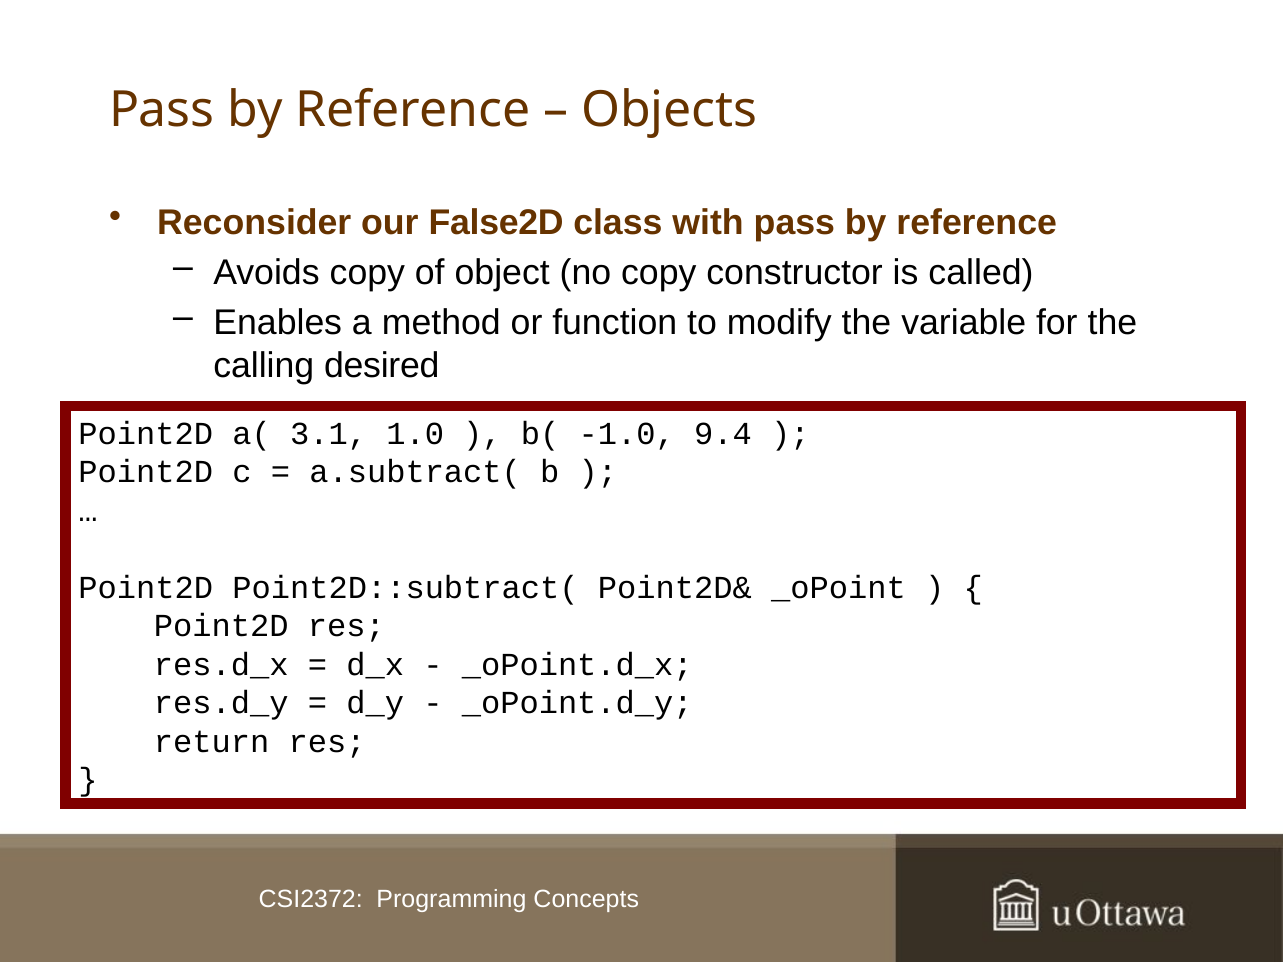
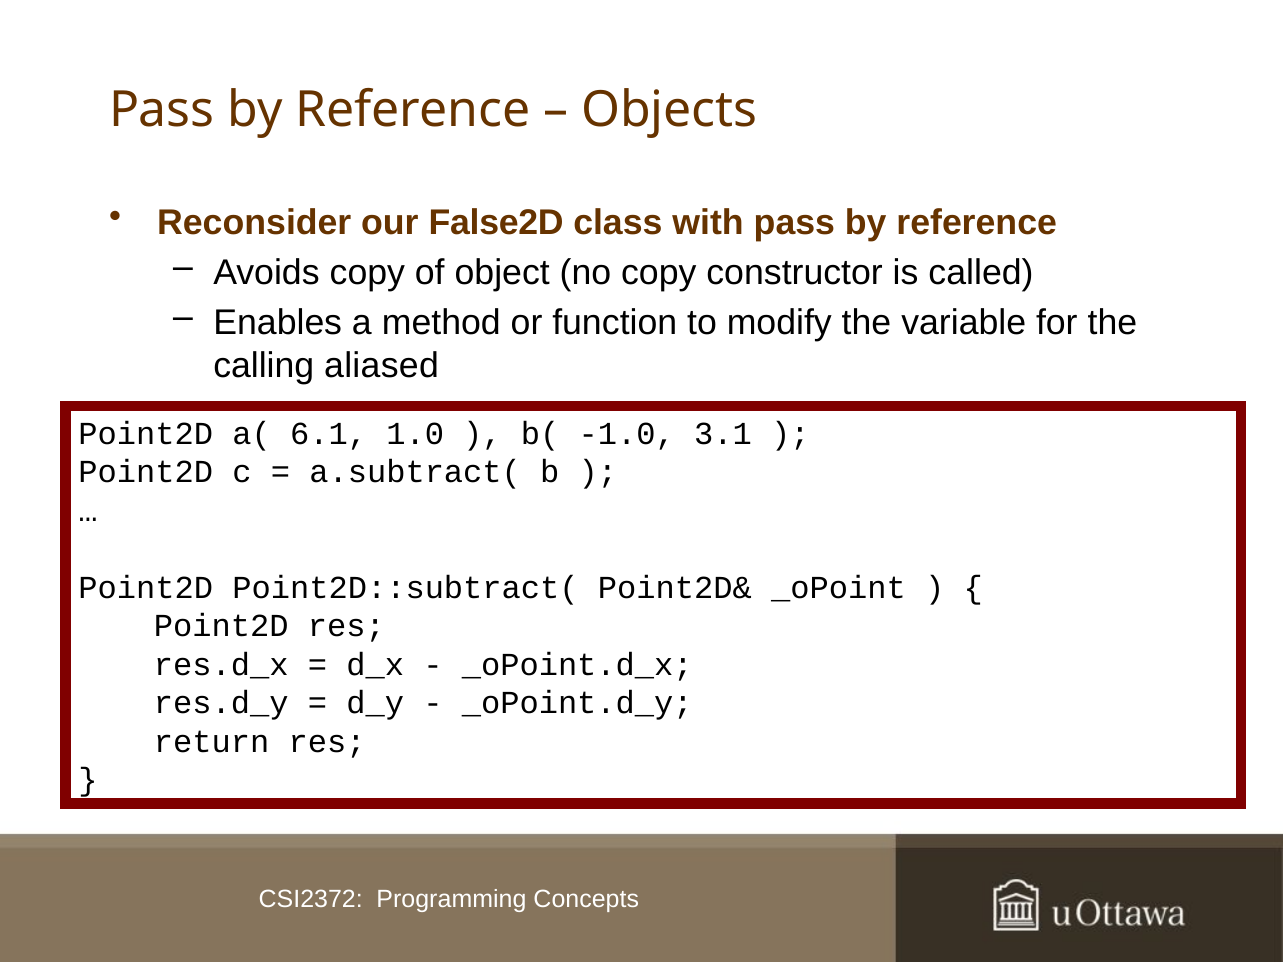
desired: desired -> aliased
3.1: 3.1 -> 6.1
9.4: 9.4 -> 3.1
